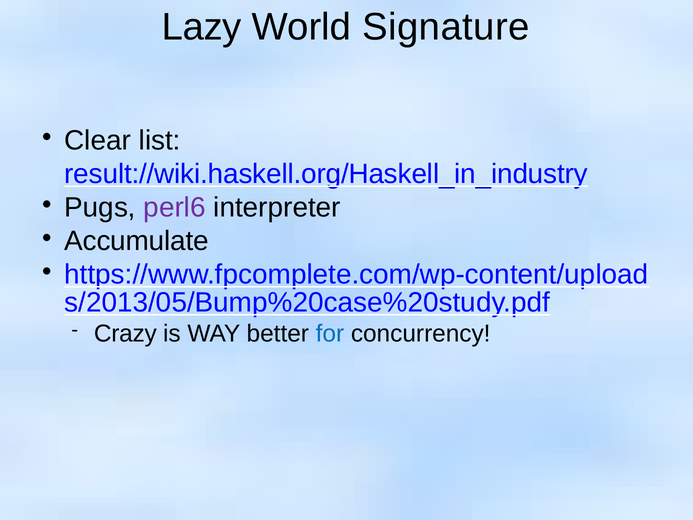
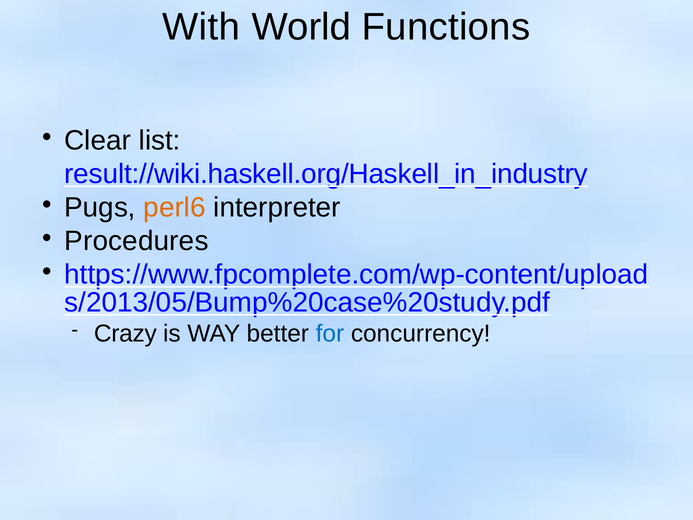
Lazy: Lazy -> With
Signature: Signature -> Functions
perl6 colour: purple -> orange
Accumulate: Accumulate -> Procedures
